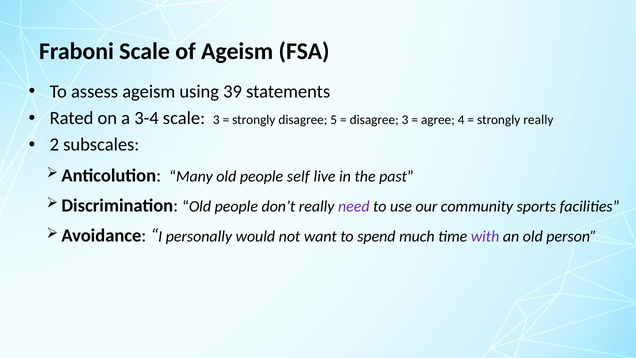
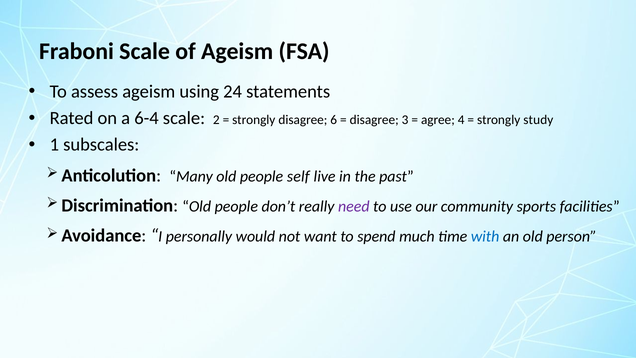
39: 39 -> 24
3-4: 3-4 -> 6-4
scale 3: 3 -> 2
5: 5 -> 6
strongly really: really -> study
2: 2 -> 1
with colour: purple -> blue
